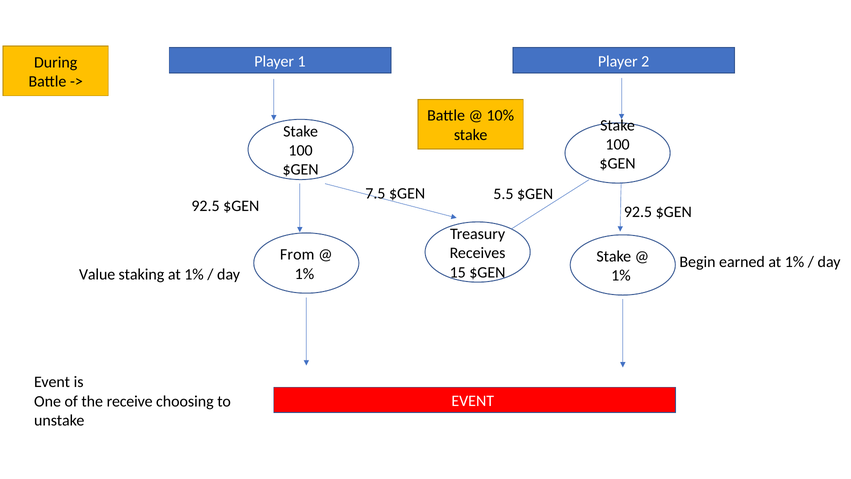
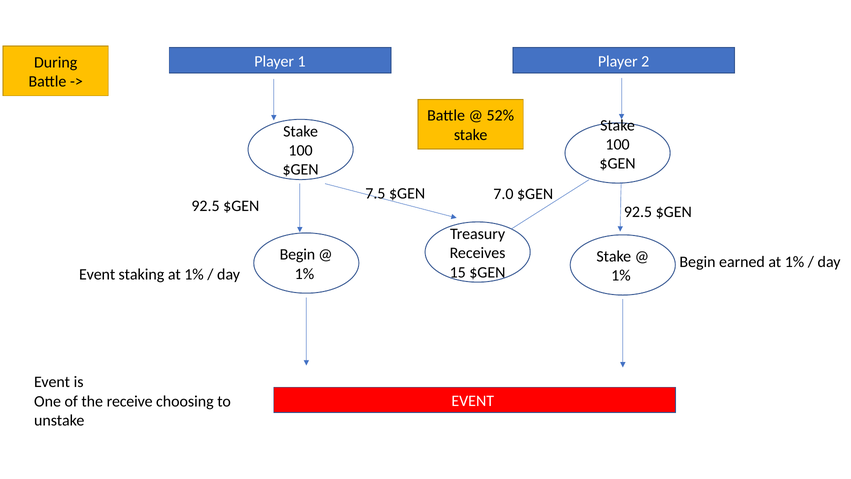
10%: 10% -> 52%
5.5: 5.5 -> 7.0
From at (297, 254): From -> Begin
Value at (97, 274): Value -> Event
